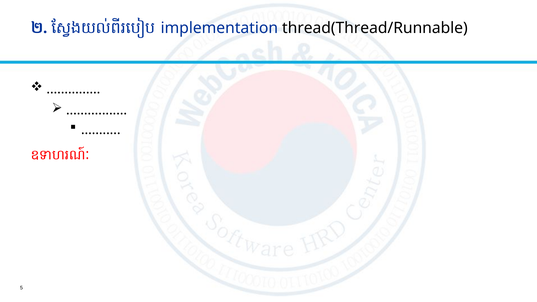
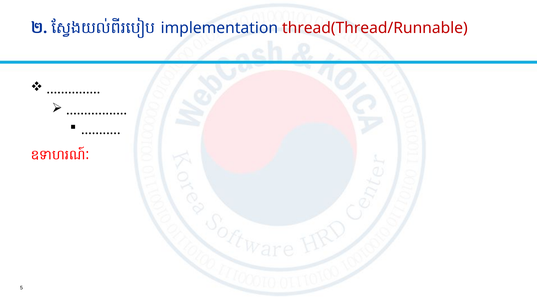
thread(Thread/Runnable colour: black -> red
